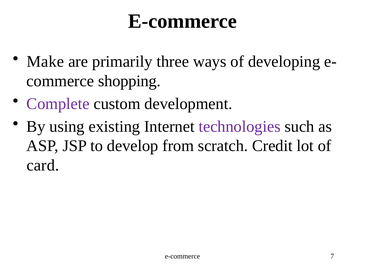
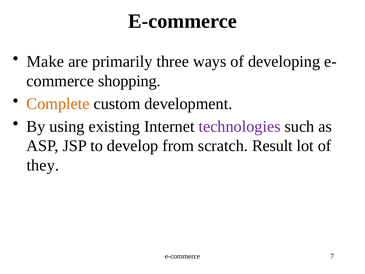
Complete colour: purple -> orange
Credit: Credit -> Result
card: card -> they
